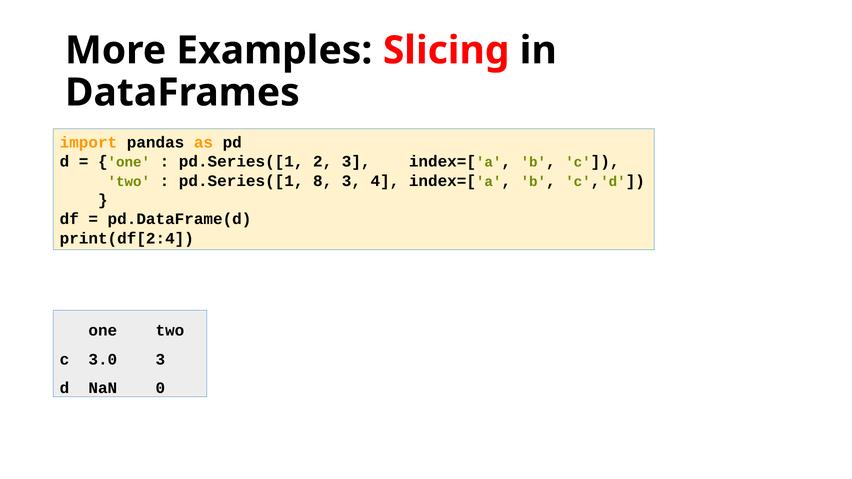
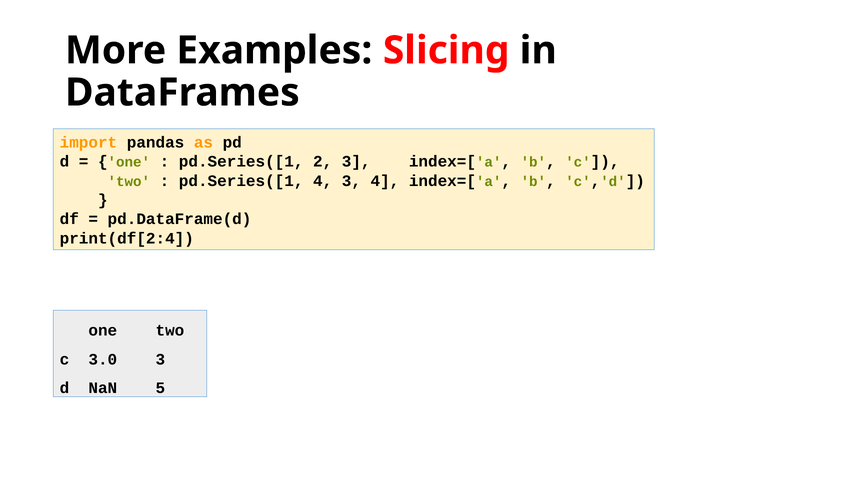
pd.Series([1 8: 8 -> 4
0: 0 -> 5
